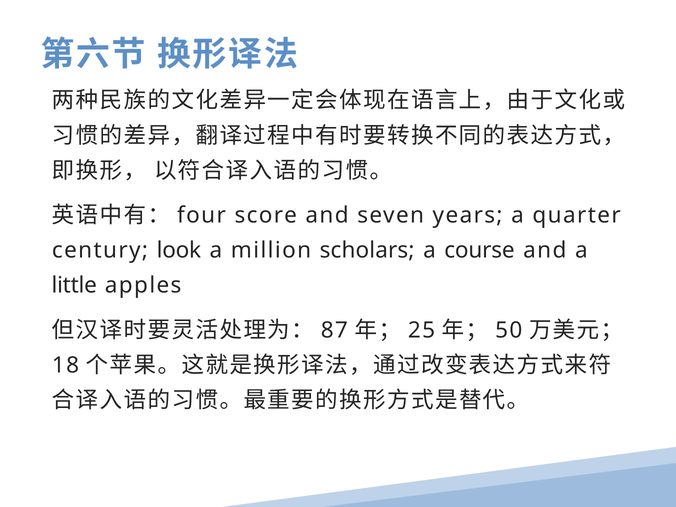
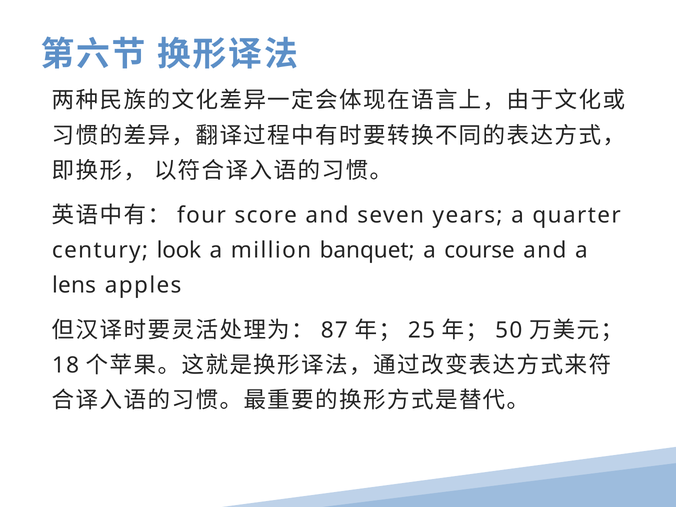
scholars: scholars -> banquet
little: little -> lens
